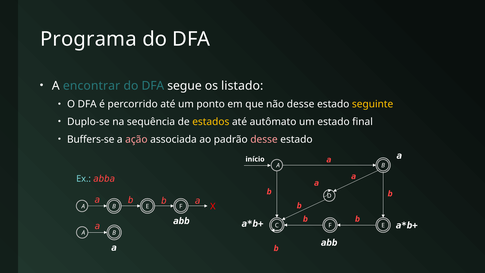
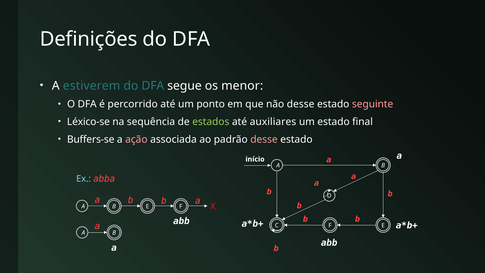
Programa: Programa -> Definições
encontrar: encontrar -> estiverem
listado: listado -> menor
seguinte colour: yellow -> pink
Duplo-se: Duplo-se -> Léxico-se
estados colour: yellow -> light green
autômato: autômato -> auxiliares
